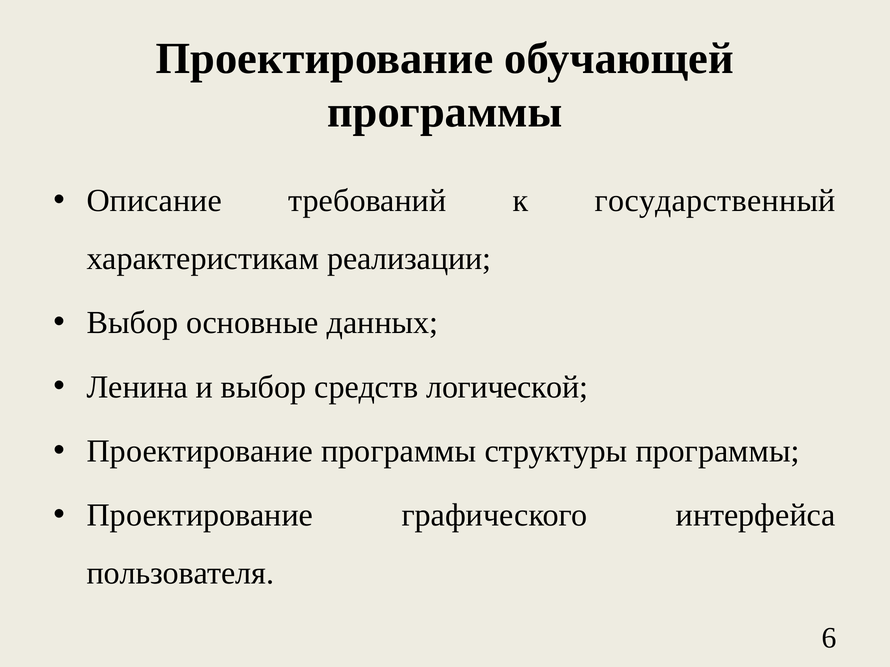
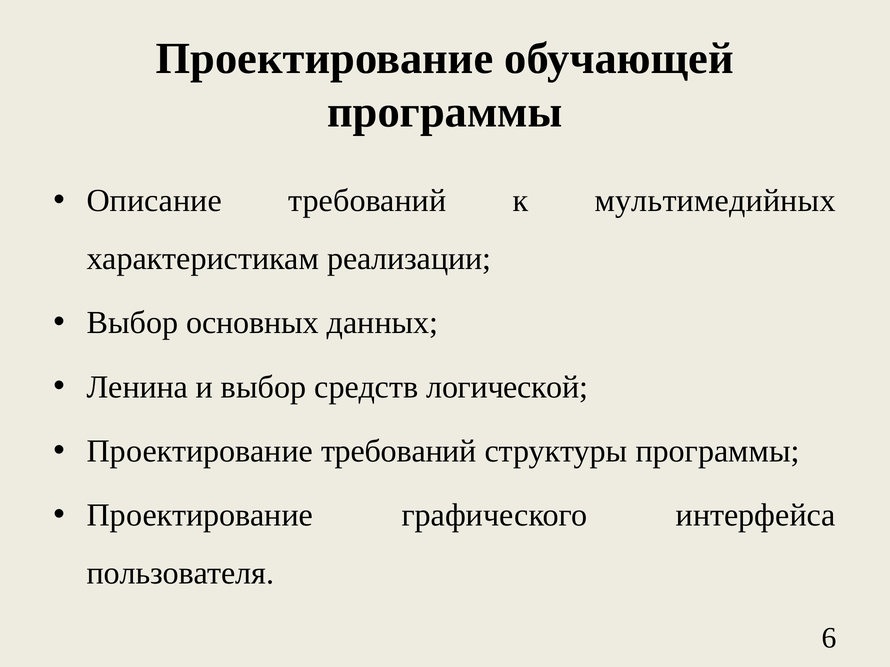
государственный: государственный -> мультимедийных
основные: основные -> основных
Проектирование программы: программы -> требований
